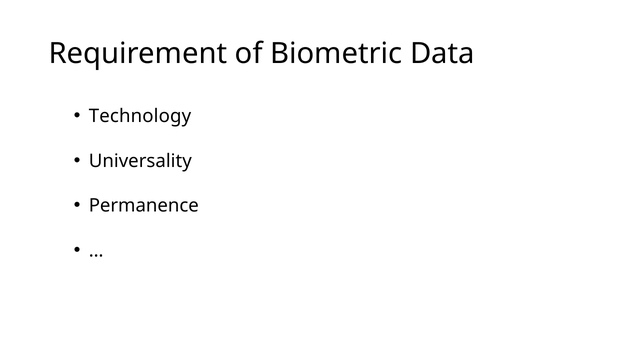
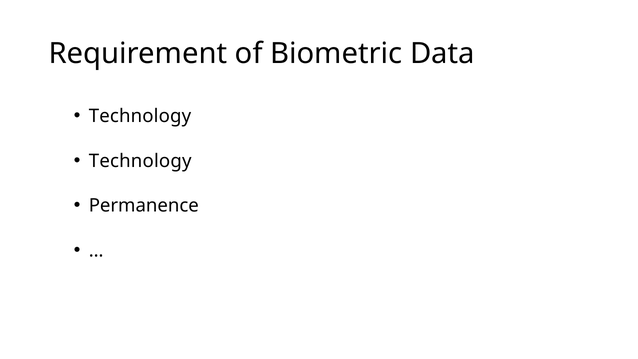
Universality at (140, 161): Universality -> Technology
